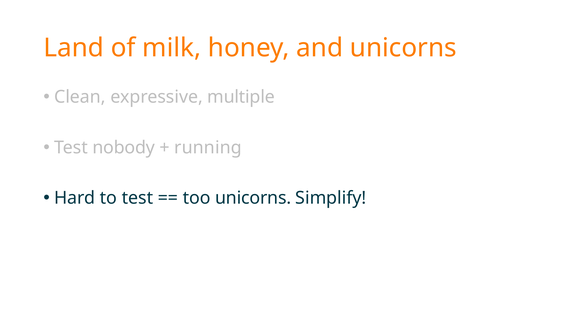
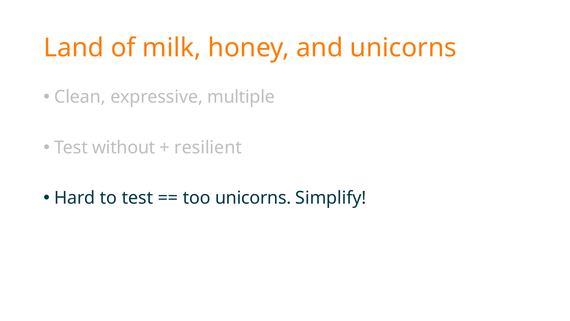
nobody: nobody -> without
running: running -> resilient
